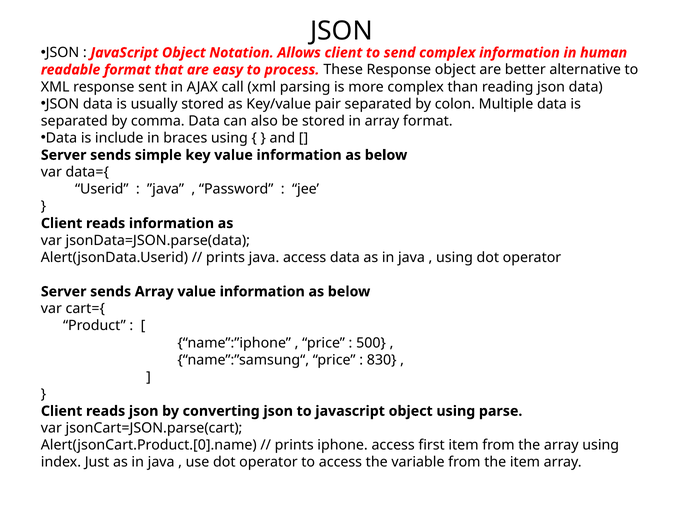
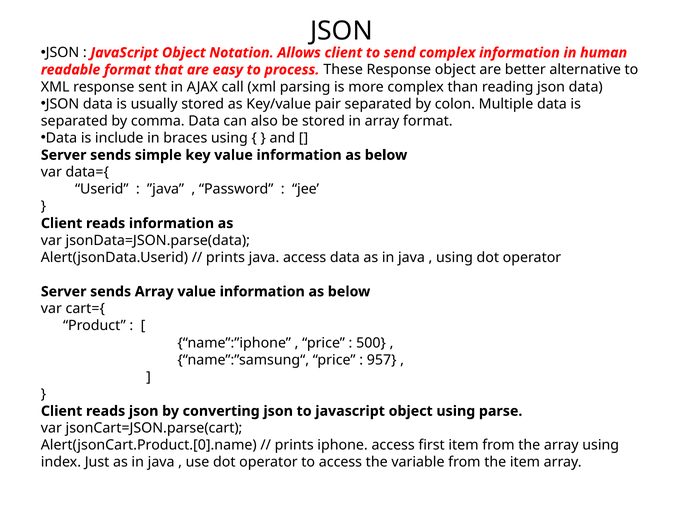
830: 830 -> 957
